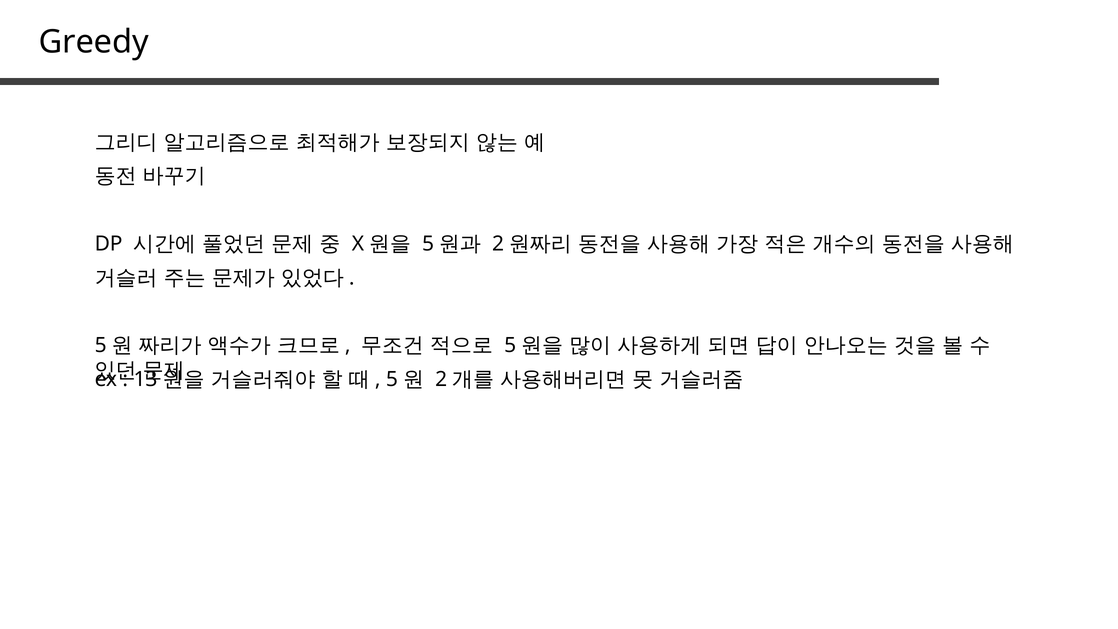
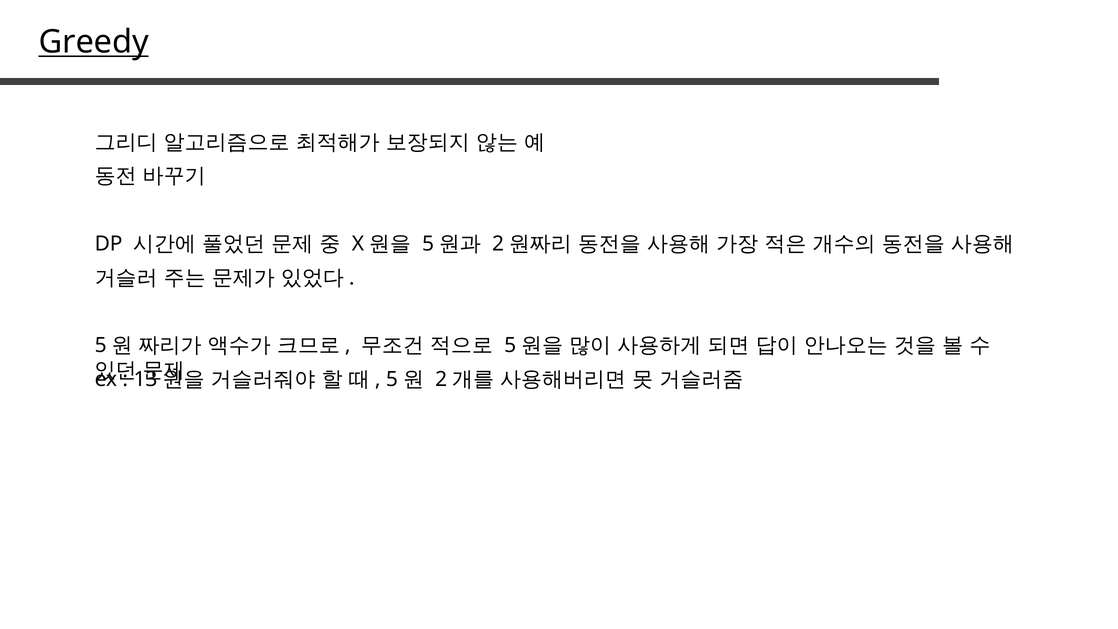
Greedy underline: none -> present
